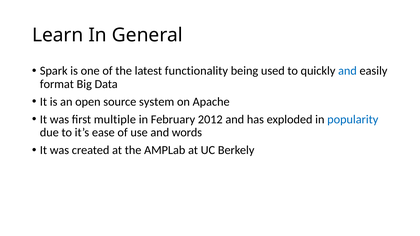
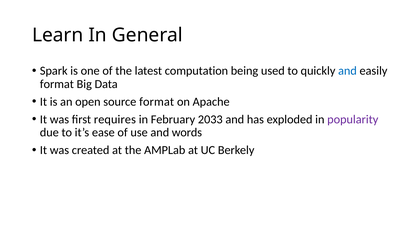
functionality: functionality -> computation
source system: system -> format
multiple: multiple -> requires
2012: 2012 -> 2033
popularity colour: blue -> purple
